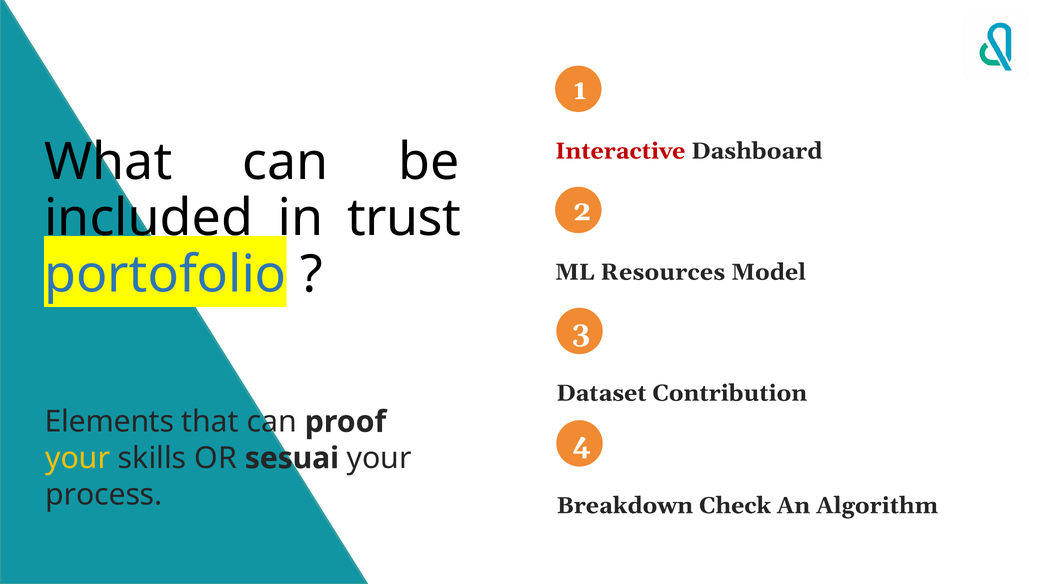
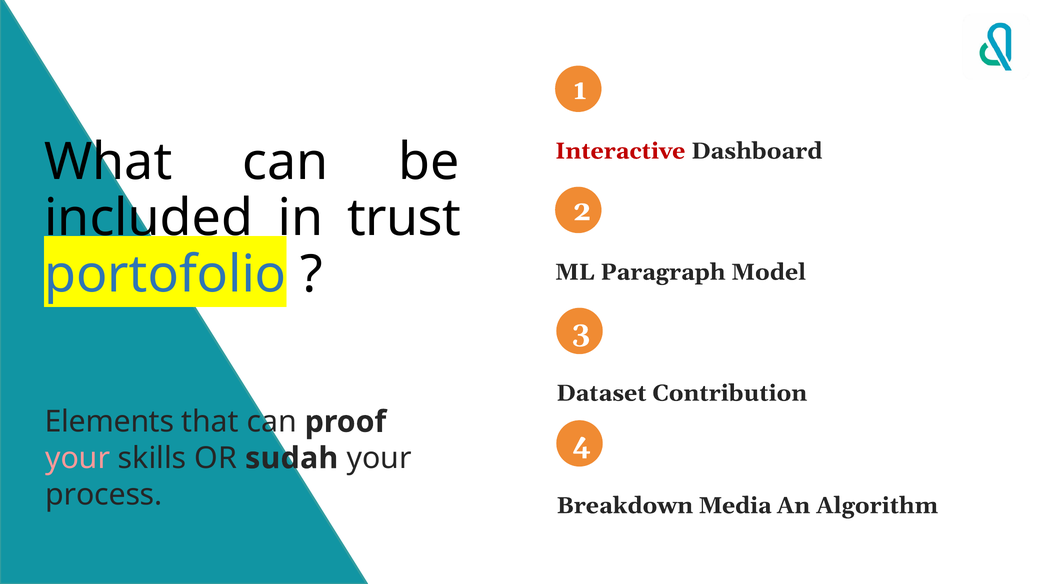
Resources: Resources -> Paragraph
your at (78, 459) colour: yellow -> pink
sesuai: sesuai -> sudah
Check: Check -> Media
